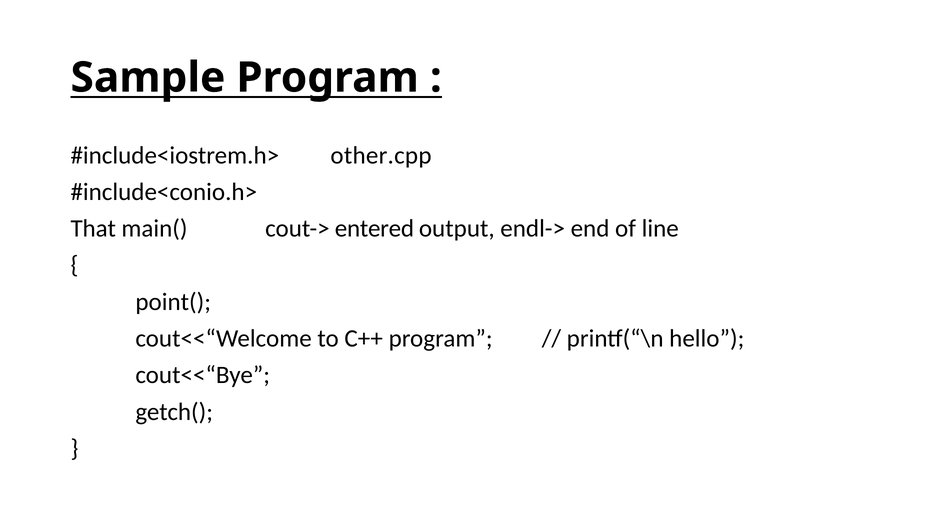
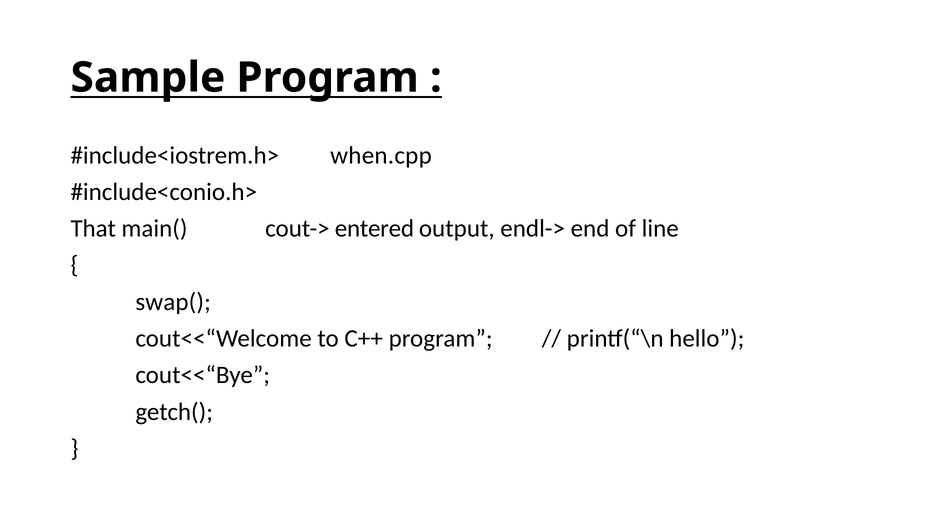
other.cpp: other.cpp -> when.cpp
point(: point( -> swap(
